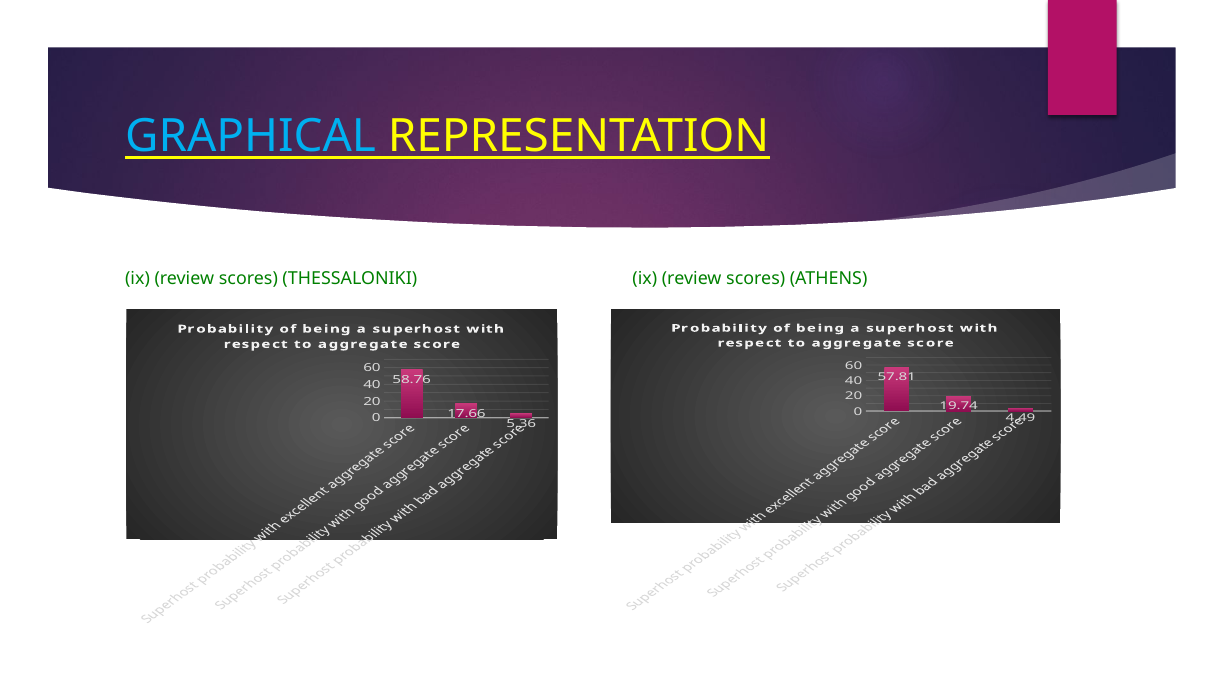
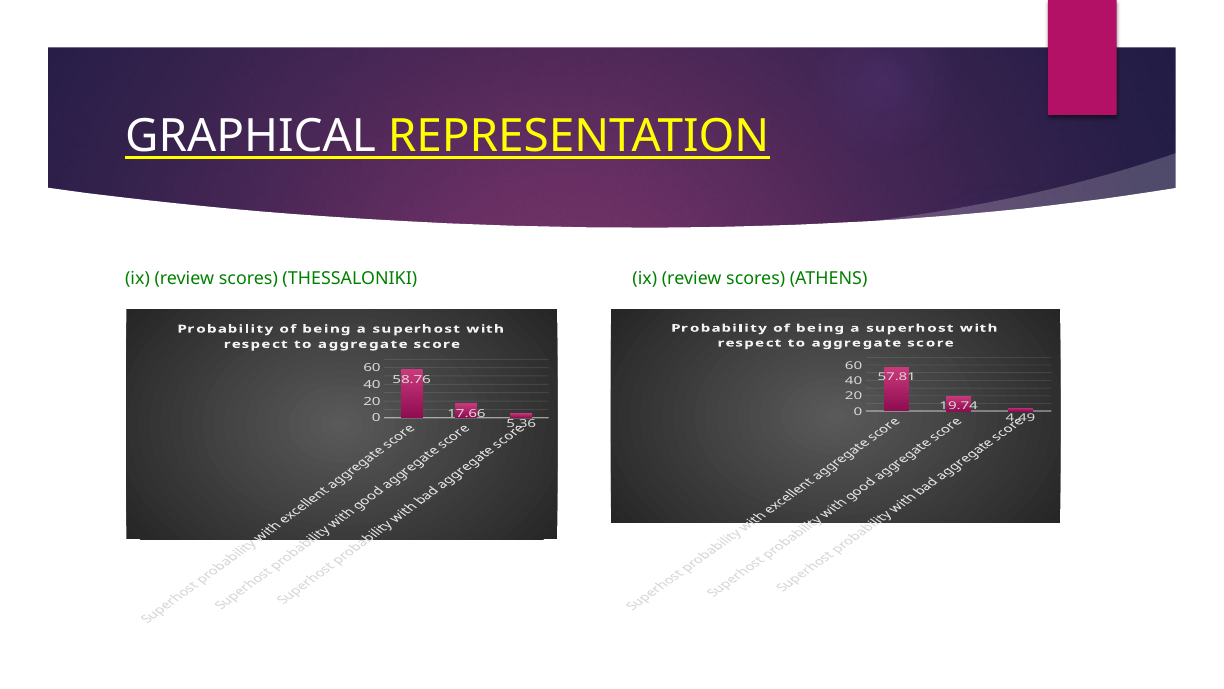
GRAPHICAL colour: light blue -> white
